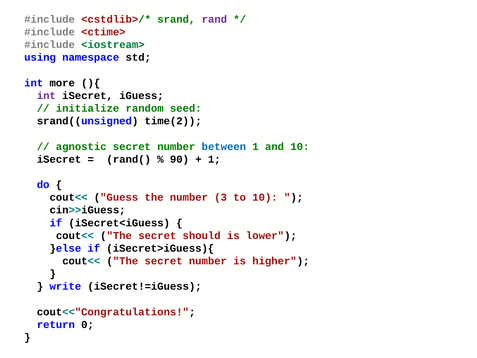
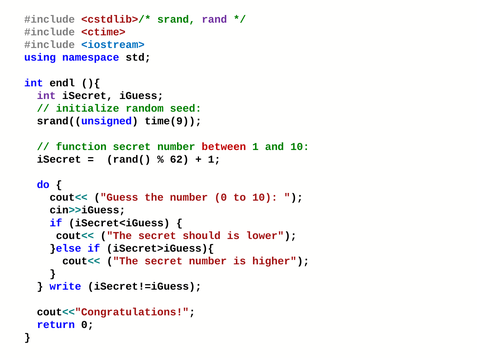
<iostream> colour: green -> blue
more: more -> endl
time(2: time(2 -> time(9
agnostic: agnostic -> function
between colour: blue -> red
90: 90 -> 62
number 3: 3 -> 0
